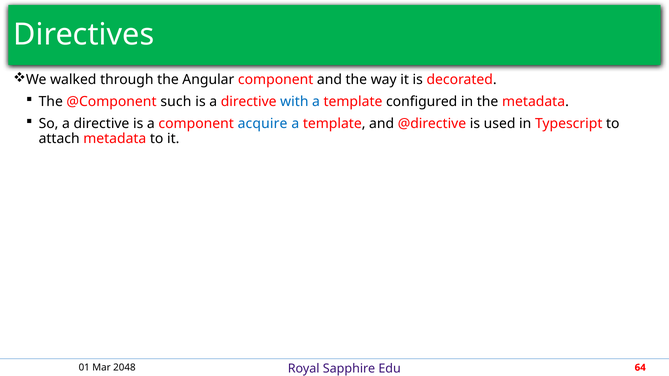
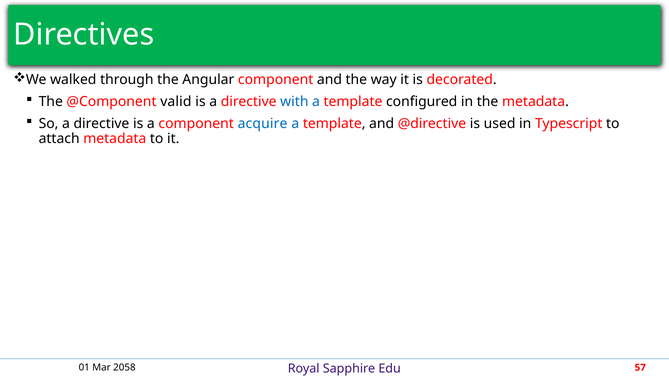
such: such -> valid
2048: 2048 -> 2058
64: 64 -> 57
